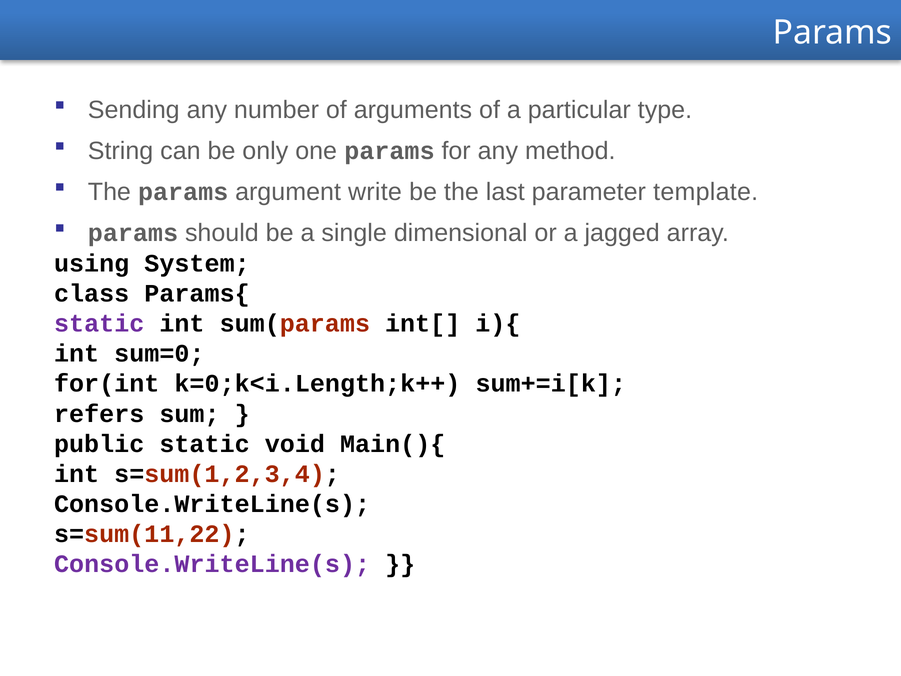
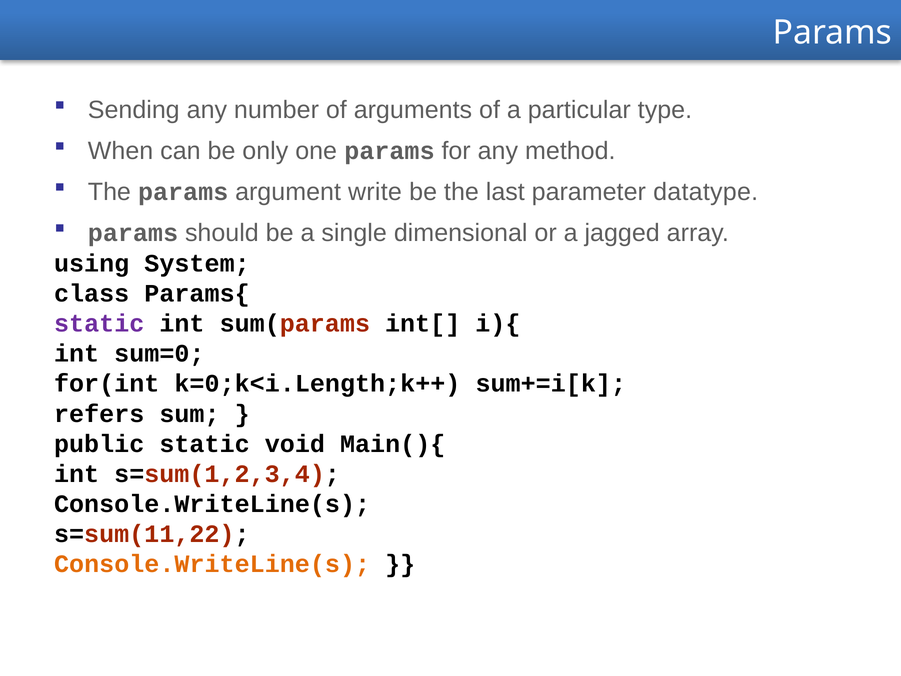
String: String -> When
template: template -> datatype
Console.WriteLine(s at (212, 564) colour: purple -> orange
